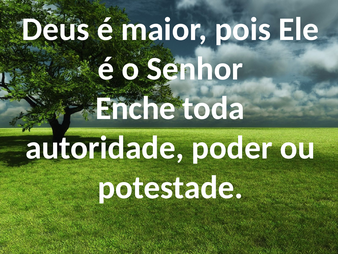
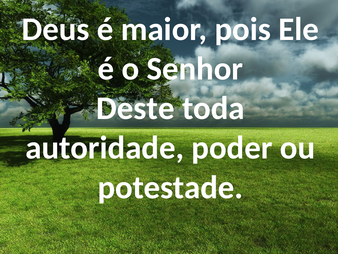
Enche: Enche -> Deste
